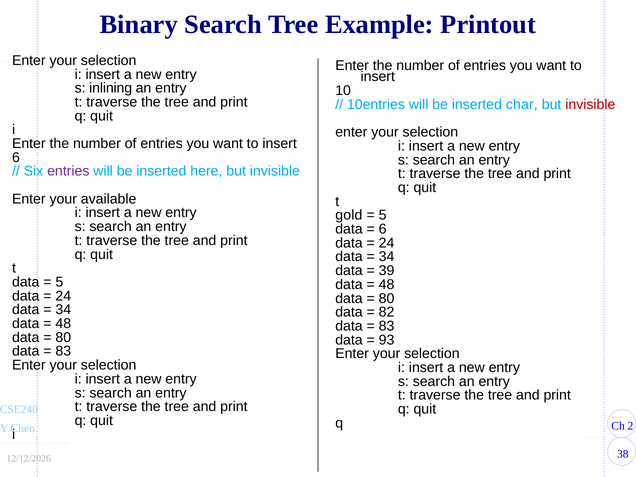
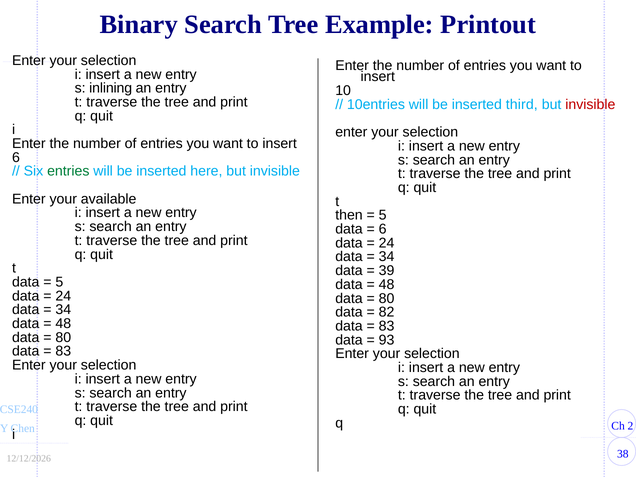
char: char -> third
entries at (68, 171) colour: purple -> green
gold: gold -> then
